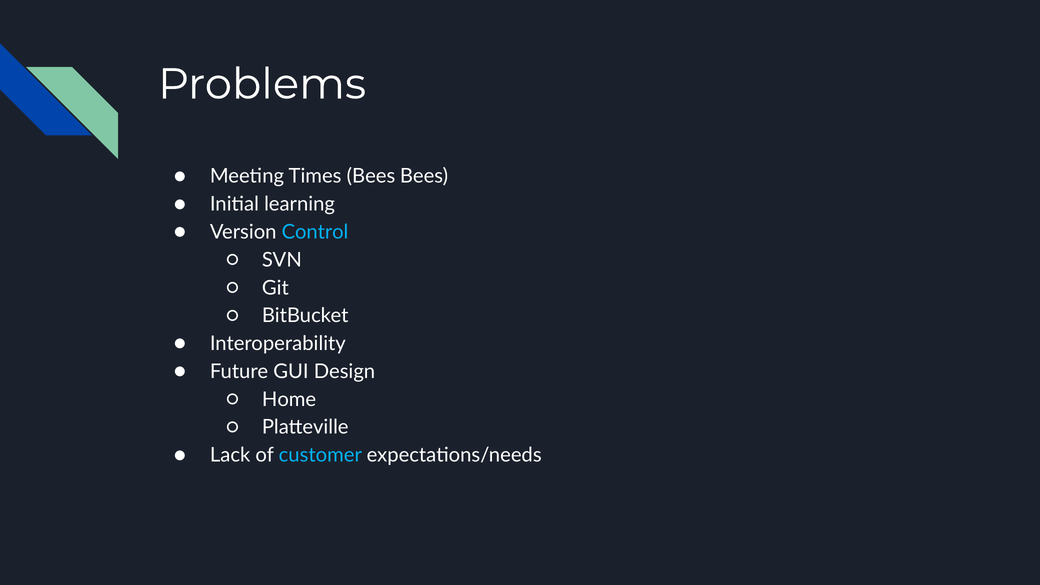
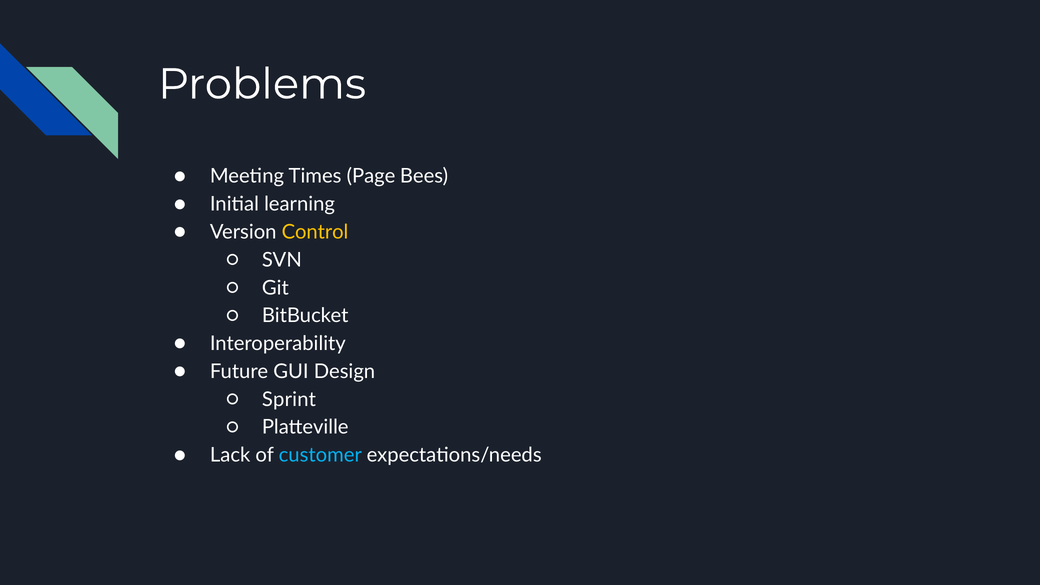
Times Bees: Bees -> Page
Control colour: light blue -> yellow
Home: Home -> Sprint
